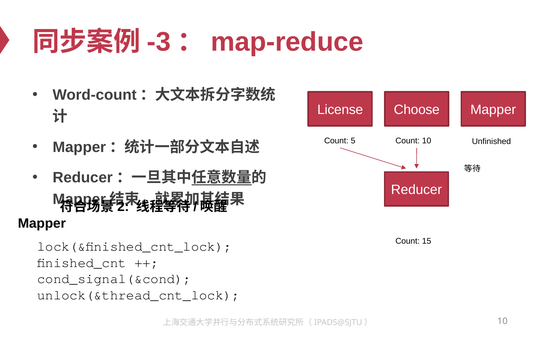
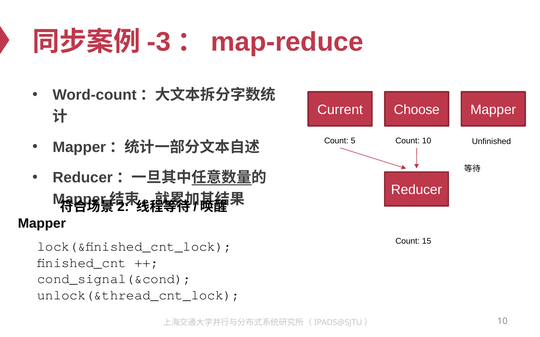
License: License -> Current
